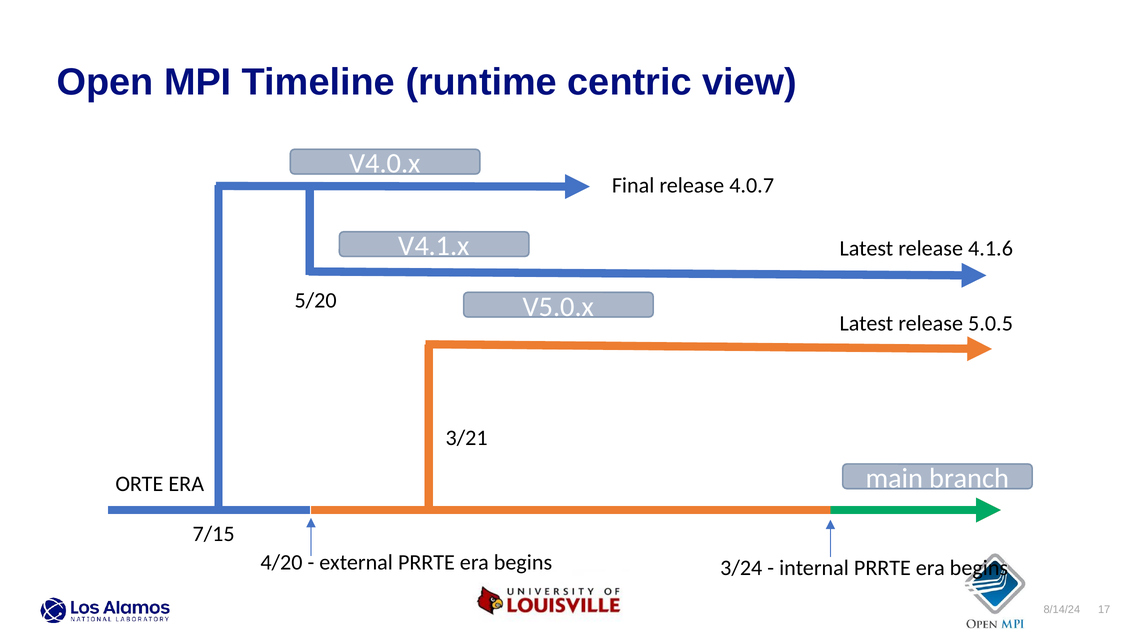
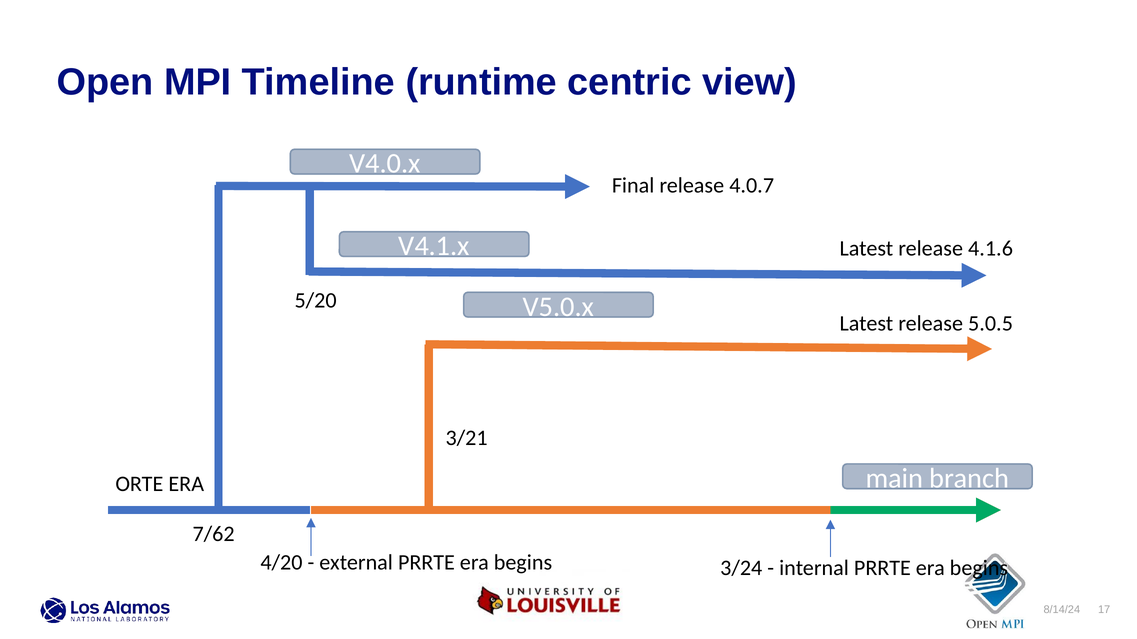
7/15: 7/15 -> 7/62
